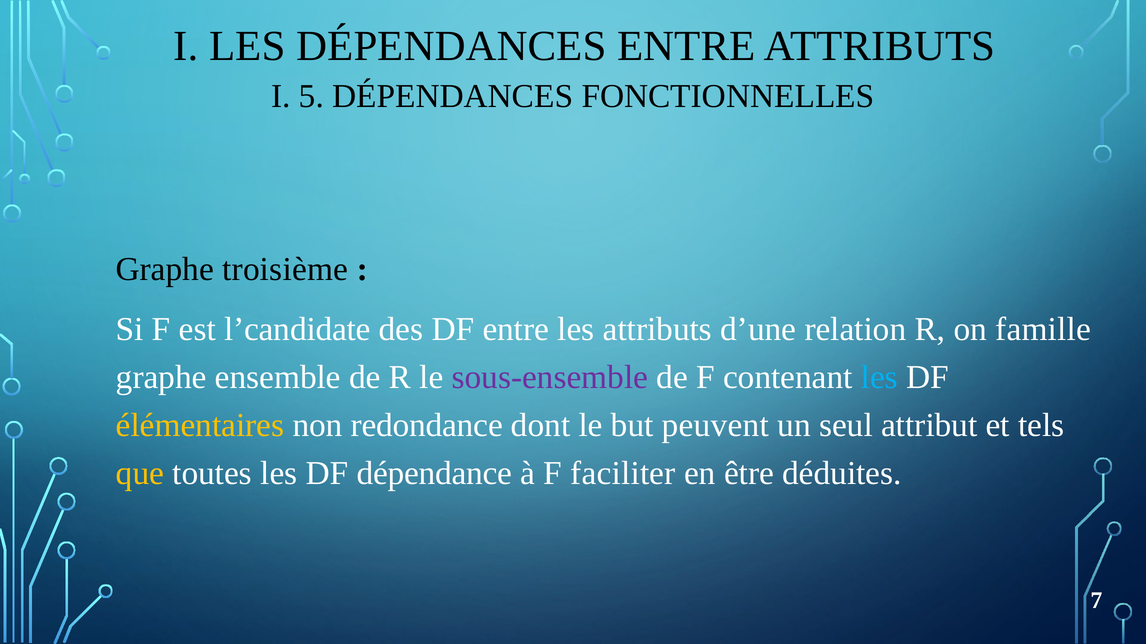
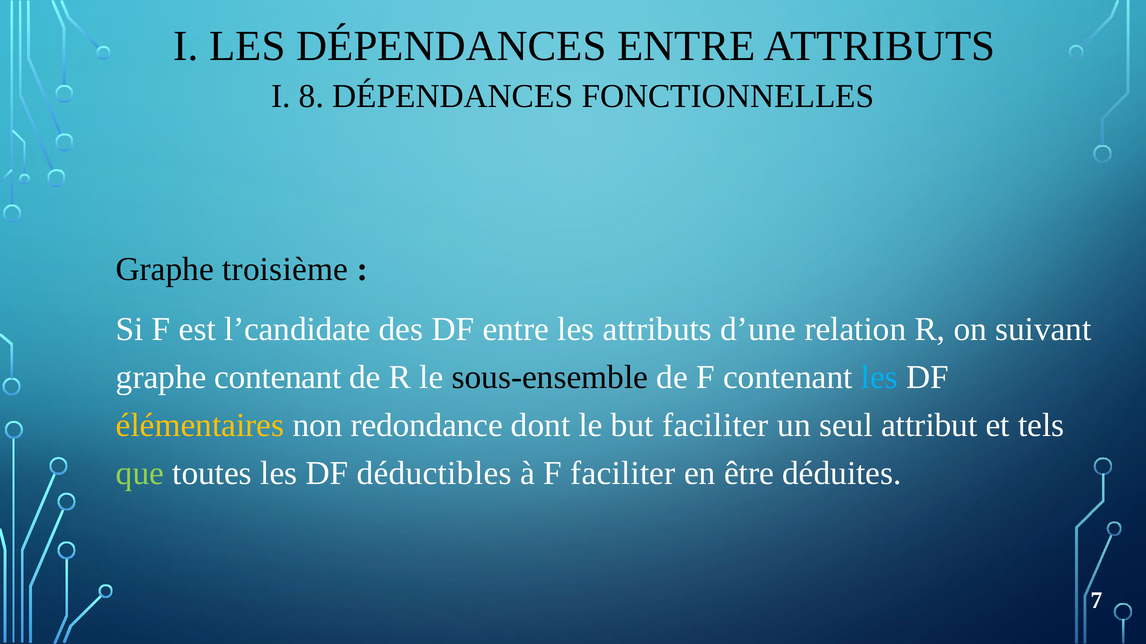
5: 5 -> 8
famille: famille -> suivant
graphe ensemble: ensemble -> contenant
sous-ensemble colour: purple -> black
but peuvent: peuvent -> faciliter
que colour: yellow -> light green
dépendance: dépendance -> déductibles
